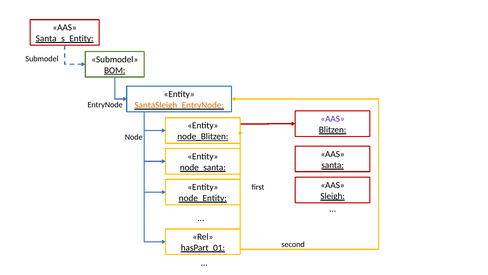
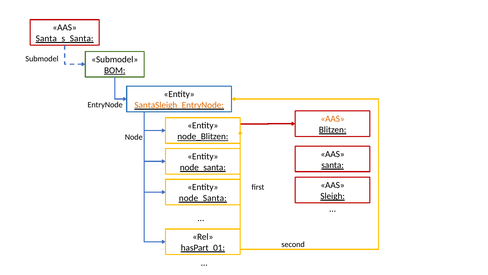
Santa_s_Entity: Santa_s_Entity -> Santa_s_Santa
AAS at (333, 119) colour: purple -> orange
node_Entity at (203, 198): node_Entity -> node_Santa
